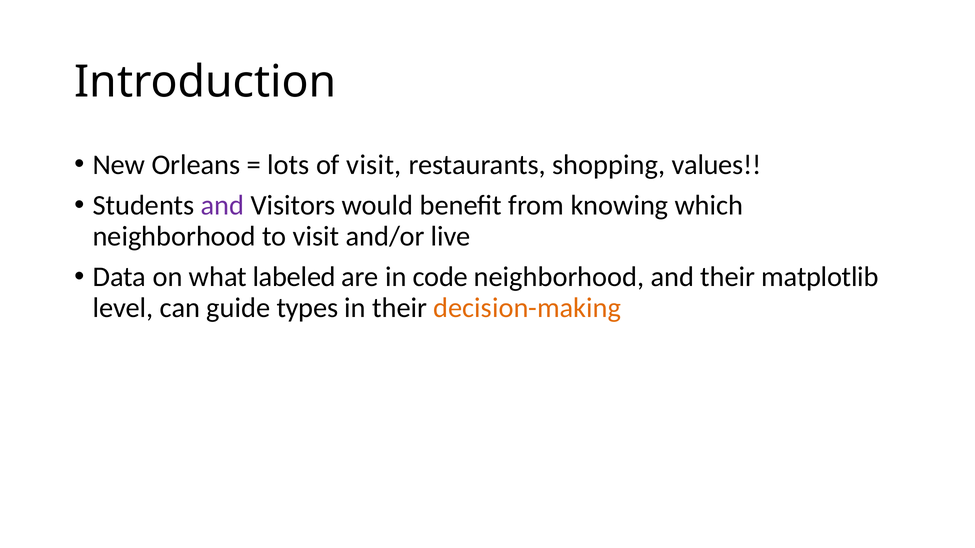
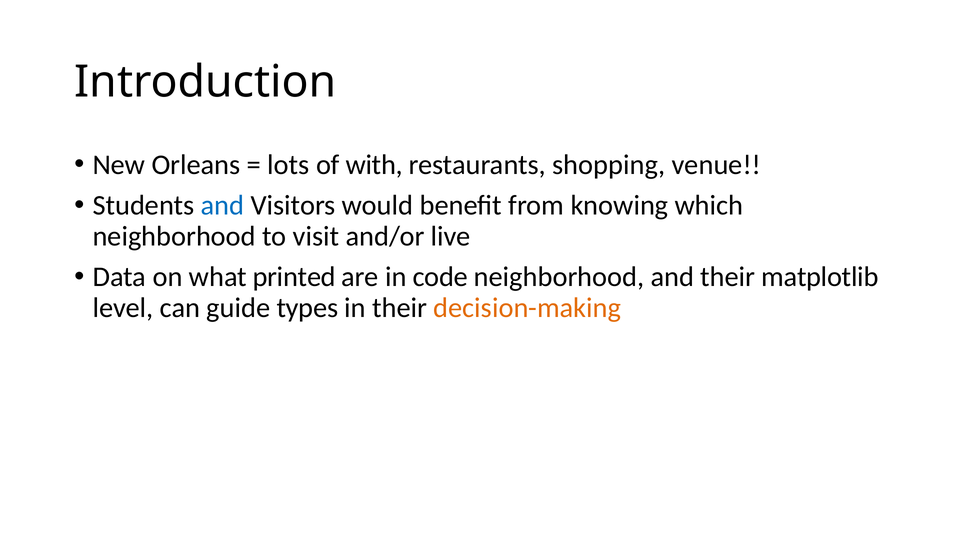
of visit: visit -> with
values: values -> venue
and at (222, 206) colour: purple -> blue
labeled: labeled -> printed
